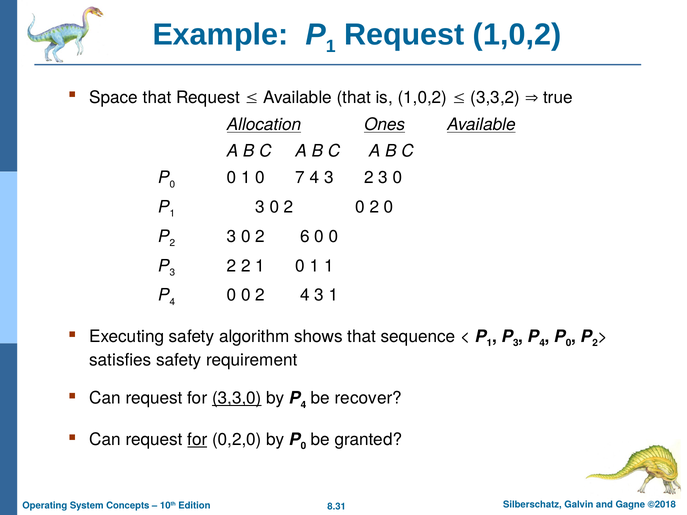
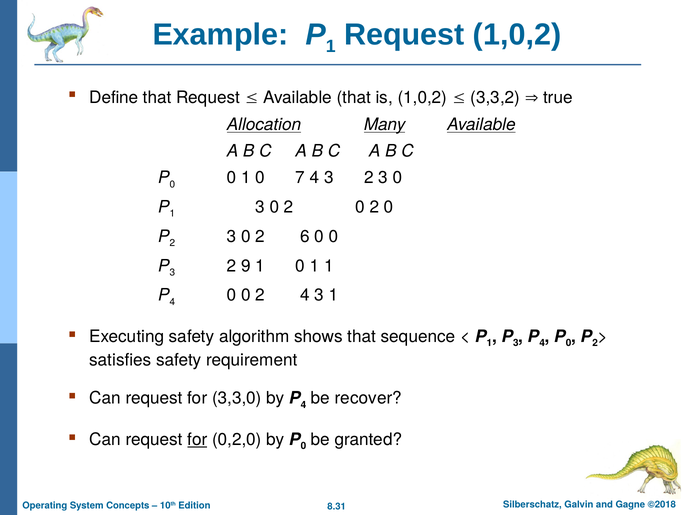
Space: Space -> Define
Ones: Ones -> Many
2 2: 2 -> 9
3,3,0 underline: present -> none
